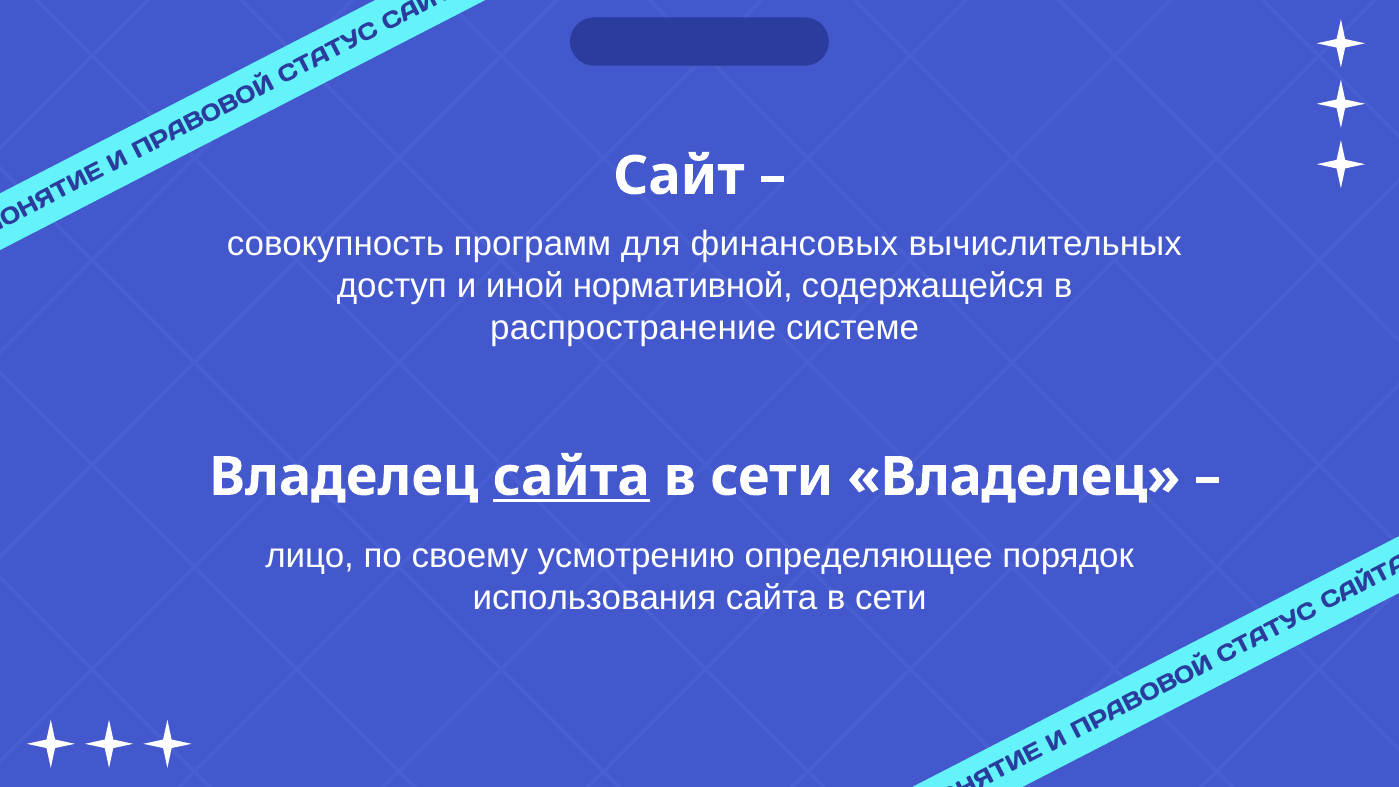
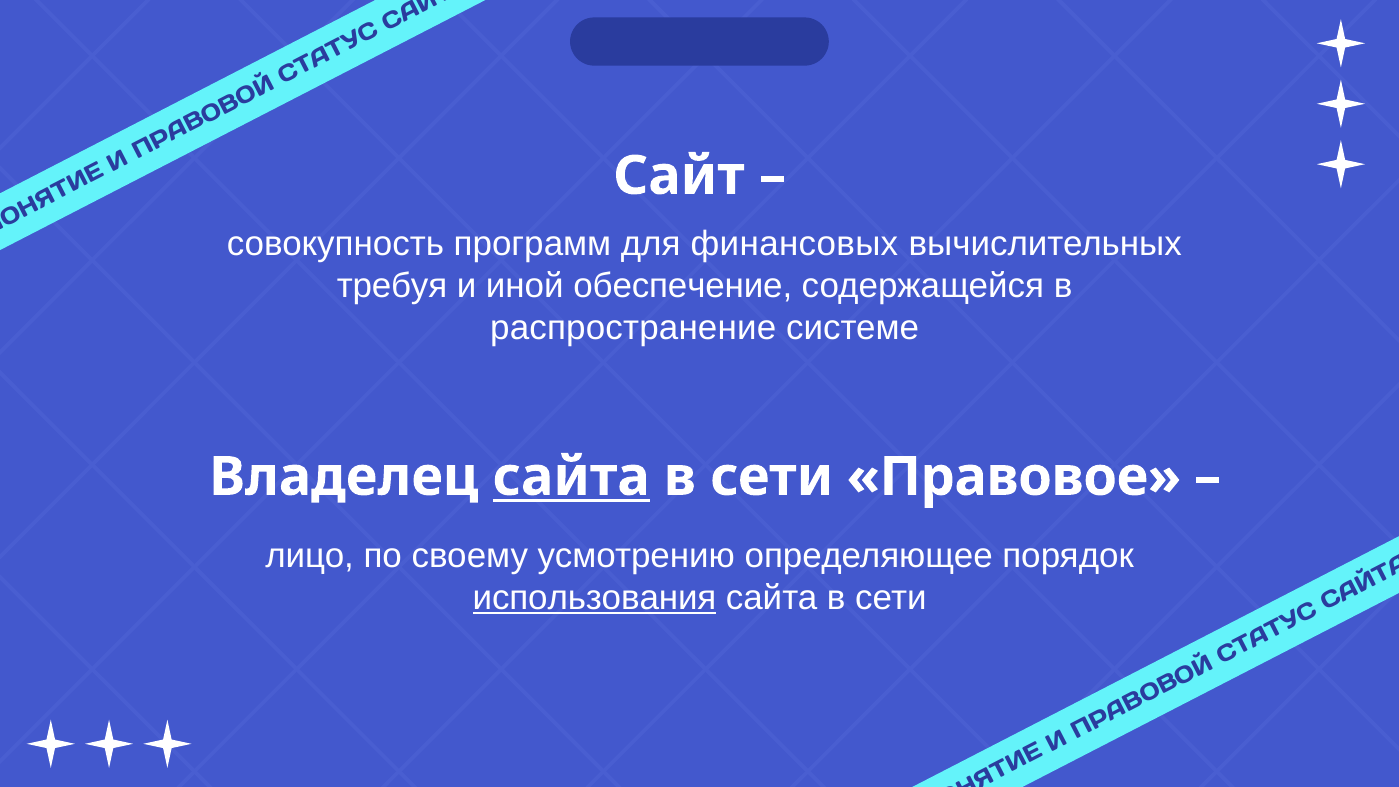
доступ: доступ -> требуя
нормативной: нормативной -> обеспечение
сети Владелец: Владелец -> Правовое
использования underline: none -> present
